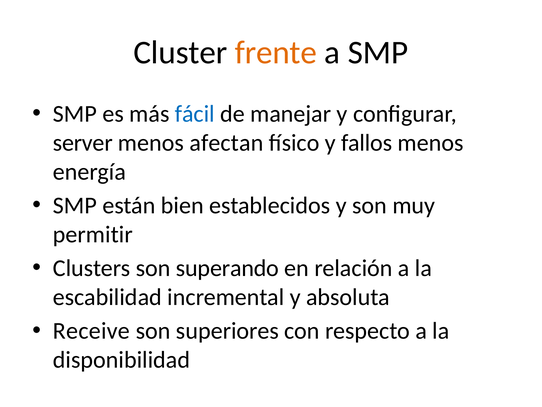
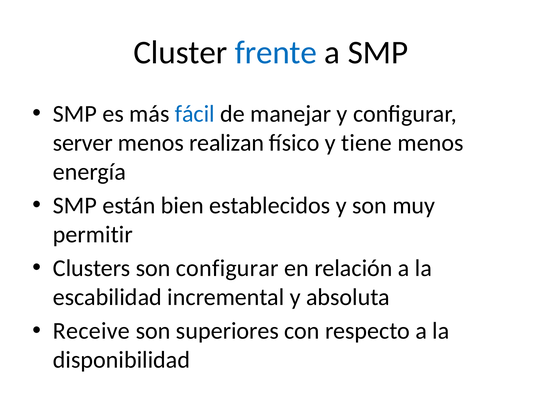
frente colour: orange -> blue
afectan: afectan -> realizan
fallos: fallos -> tiene
son superando: superando -> configurar
